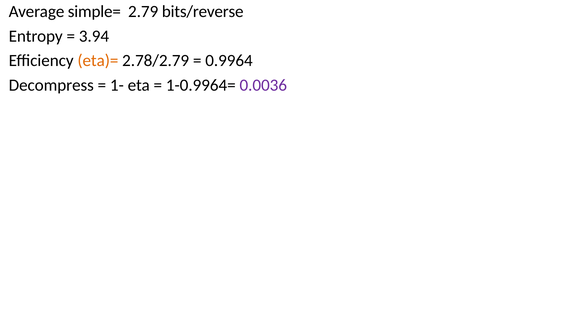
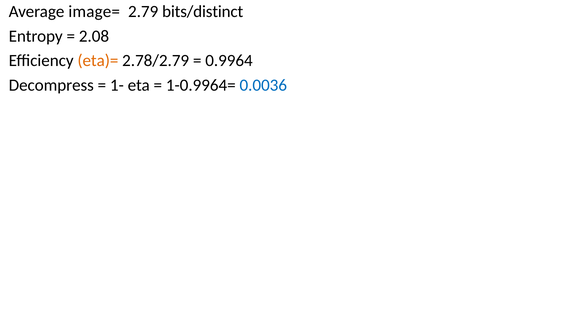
simple=: simple= -> image=
bits/reverse: bits/reverse -> bits/distinct
3.94: 3.94 -> 2.08
0.0036 colour: purple -> blue
